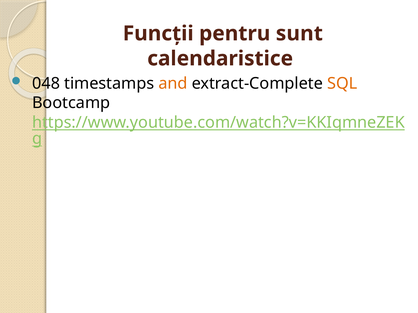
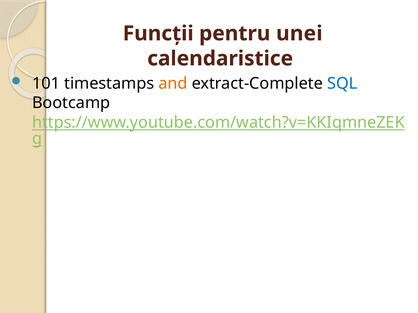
sunt: sunt -> unei
048: 048 -> 101
SQL colour: orange -> blue
